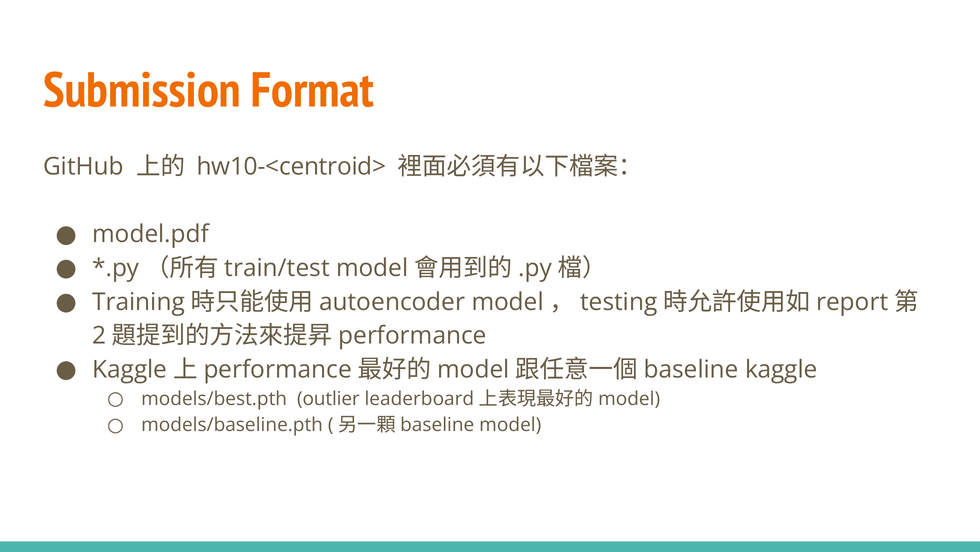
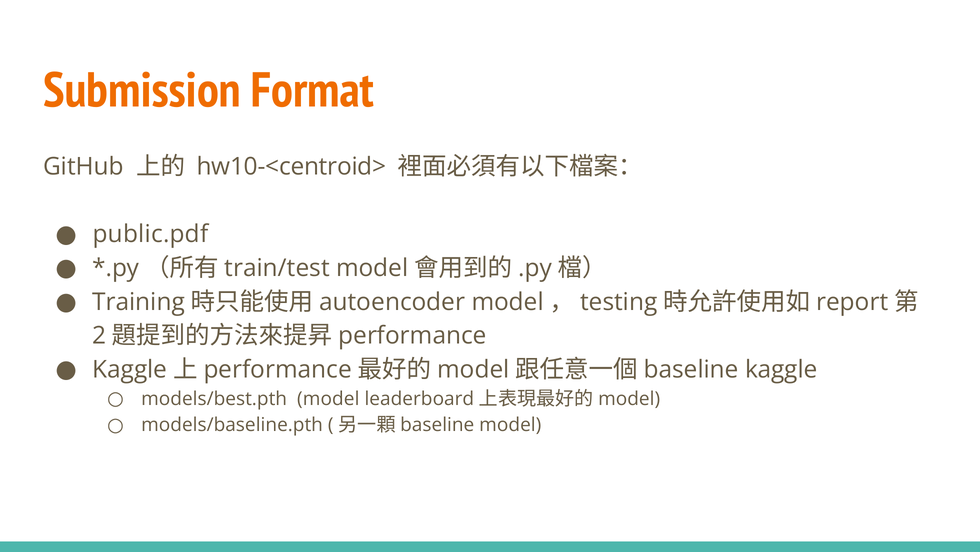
model.pdf: model.pdf -> public.pdf
models/best.pth outlier: outlier -> model
